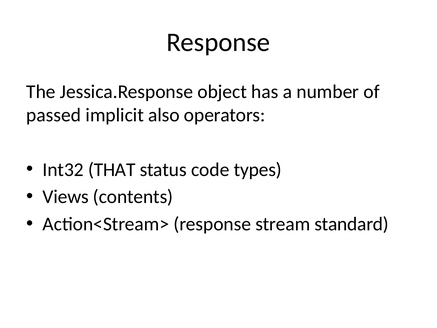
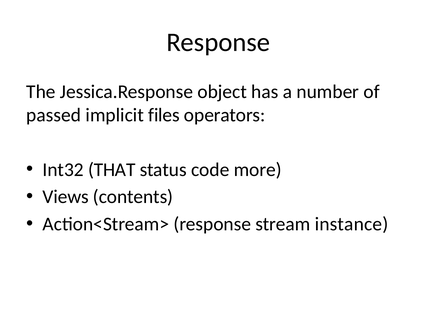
also: also -> files
types: types -> more
standard: standard -> instance
